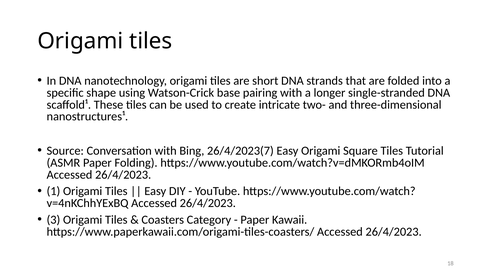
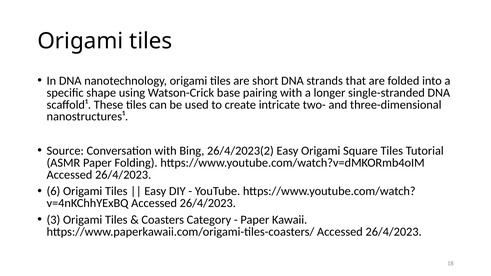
26/4/2023(7: 26/4/2023(7 -> 26/4/2023(2
1: 1 -> 6
